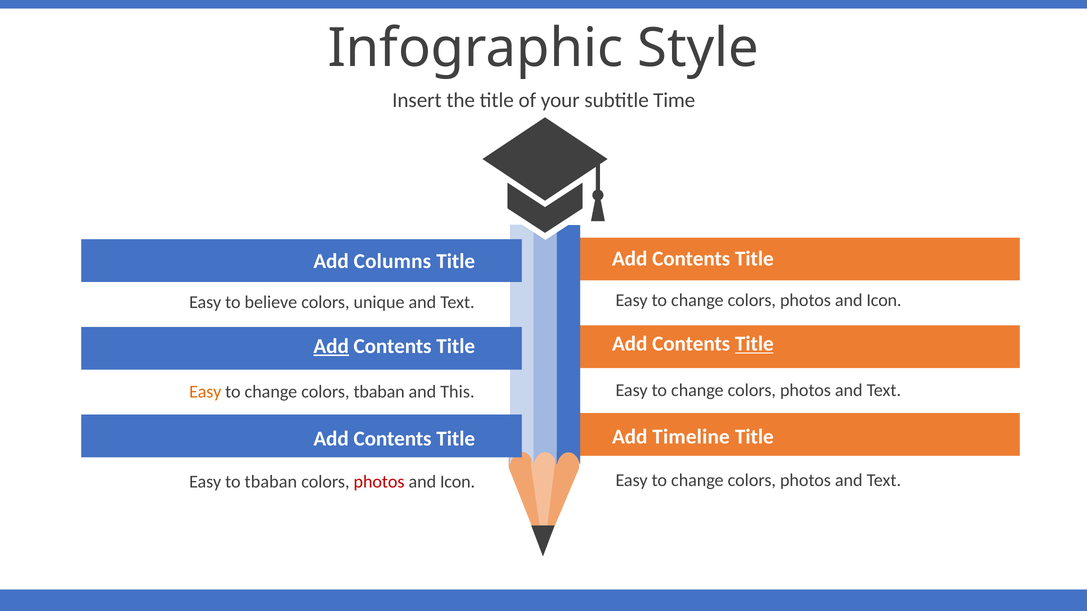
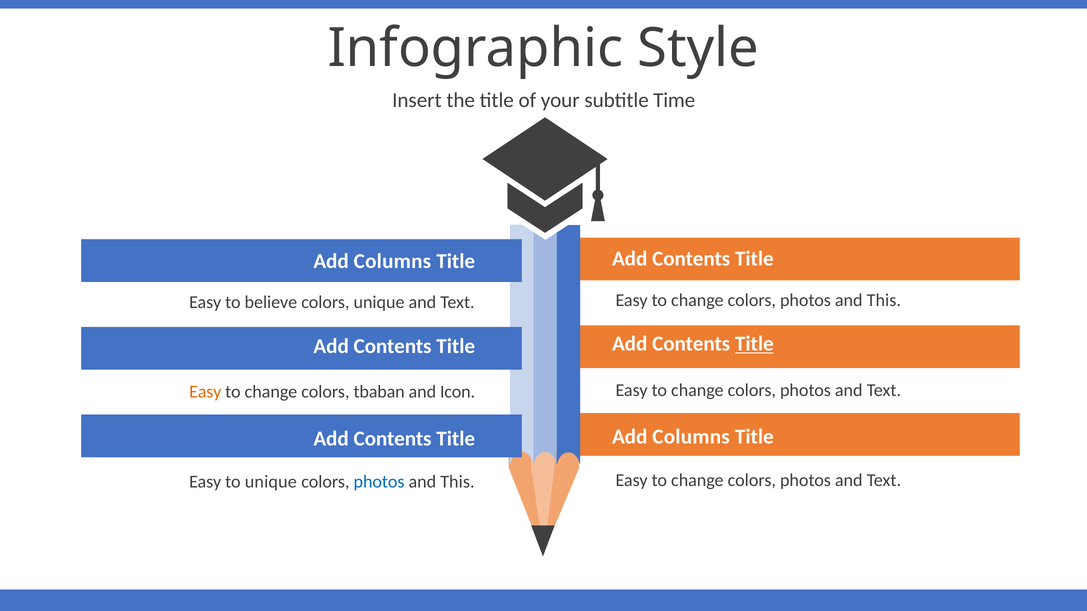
Icon at (884, 301): Icon -> This
Add at (331, 346) underline: present -> none
This: This -> Icon
Timeline at (691, 437): Timeline -> Columns
to tbaban: tbaban -> unique
photos at (379, 482) colour: red -> blue
Icon at (458, 482): Icon -> This
